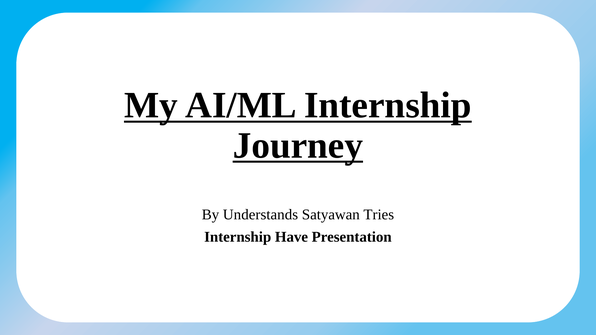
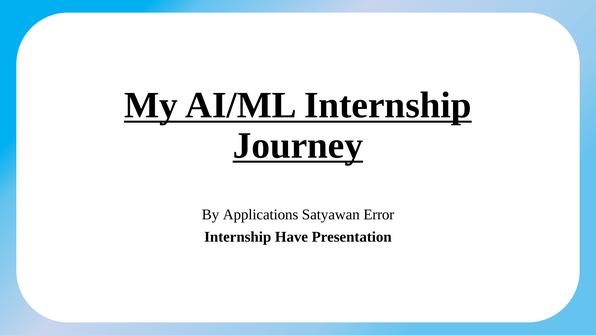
Understands: Understands -> Applications
Tries: Tries -> Error
